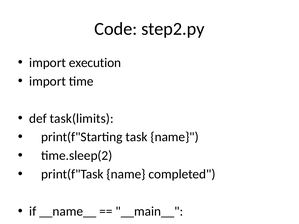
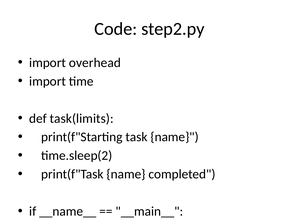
execution: execution -> overhead
